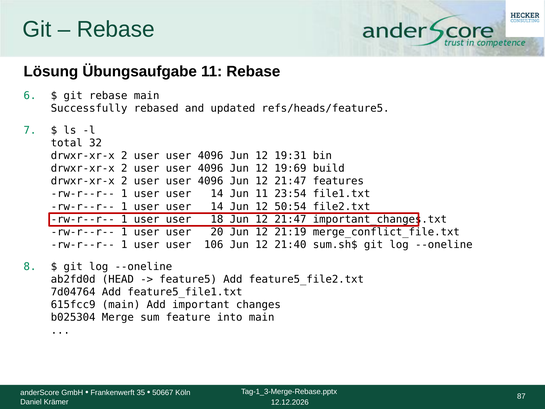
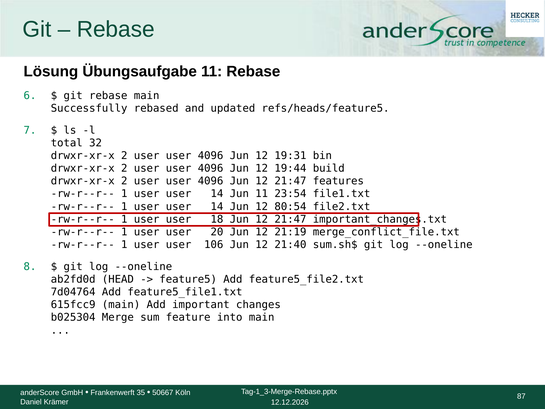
19:69: 19:69 -> 19:44
50:54: 50:54 -> 80:54
